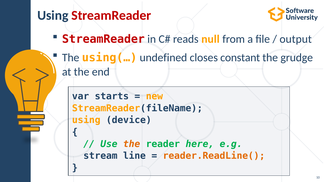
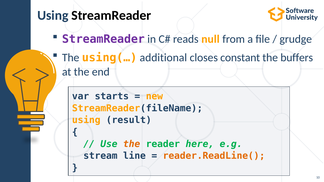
StreamReader at (111, 15) colour: red -> black
StreamReader at (103, 39) colour: red -> purple
output: output -> grudge
undefined: undefined -> additional
grudge: grudge -> buffers
device: device -> result
